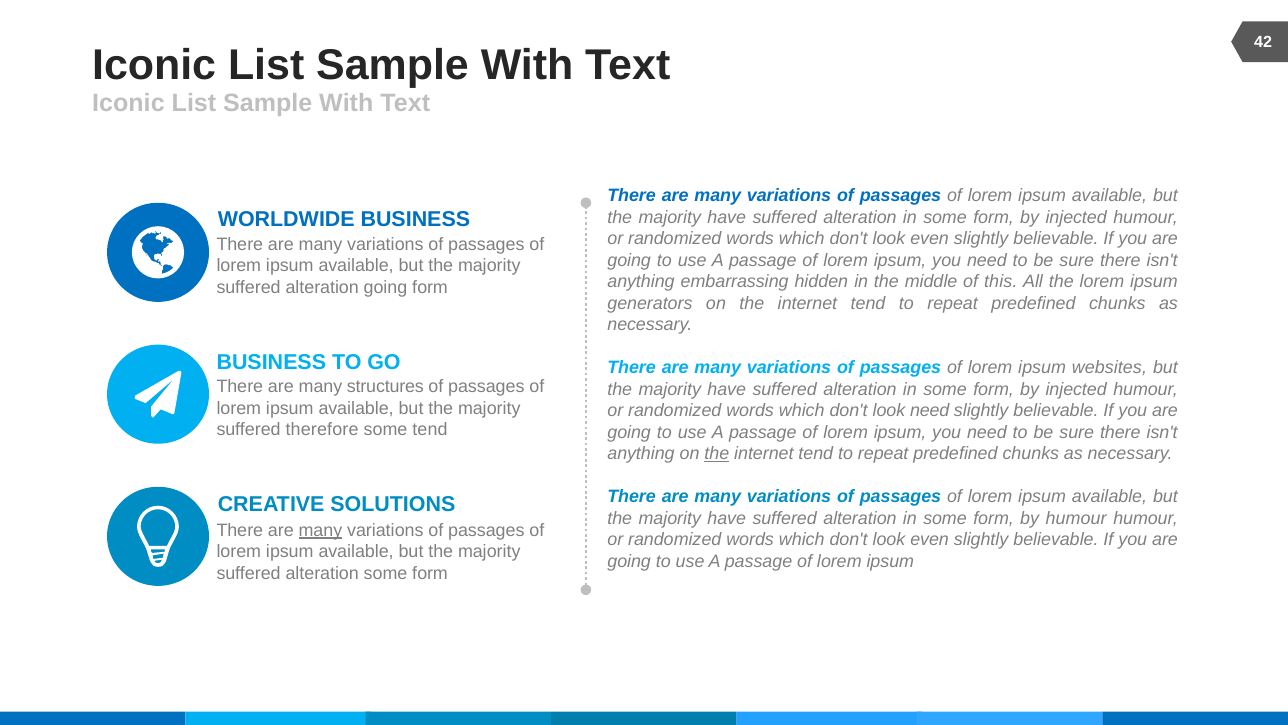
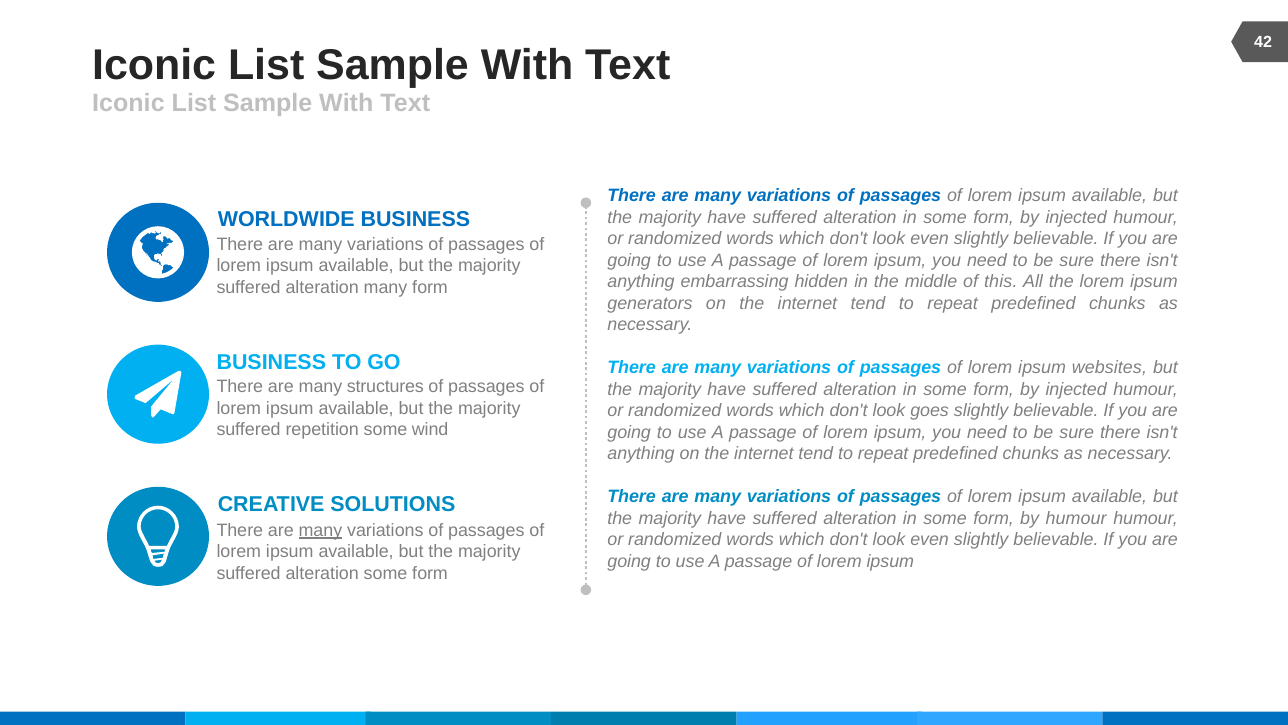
alteration going: going -> many
look need: need -> goes
therefore: therefore -> repetition
some tend: tend -> wind
the at (717, 454) underline: present -> none
